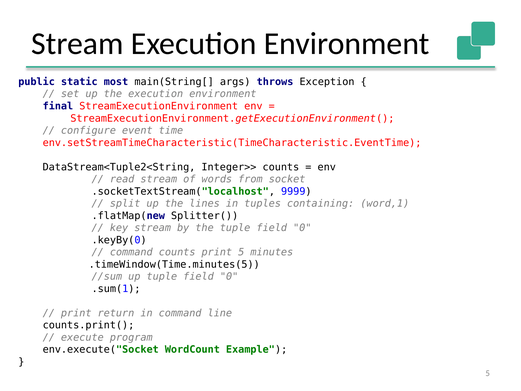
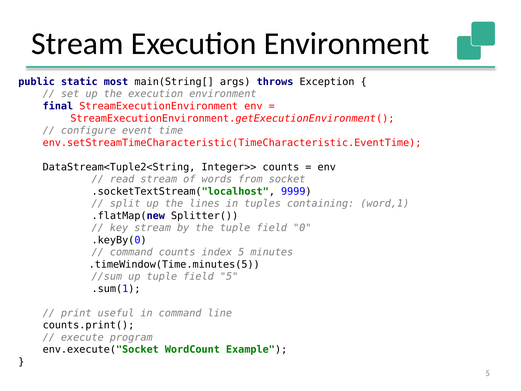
counts print: print -> index
up tuple field 0: 0 -> 5
return: return -> useful
